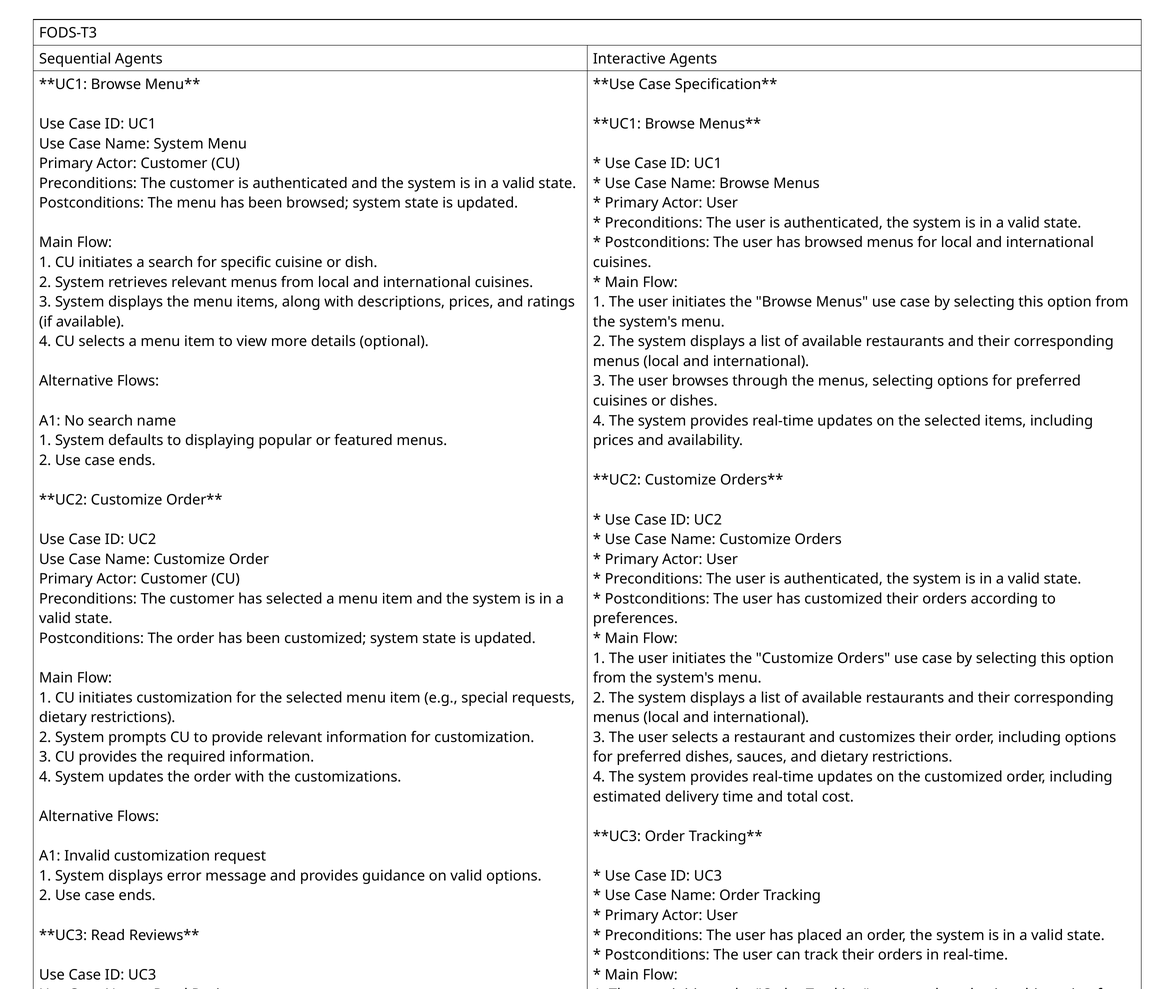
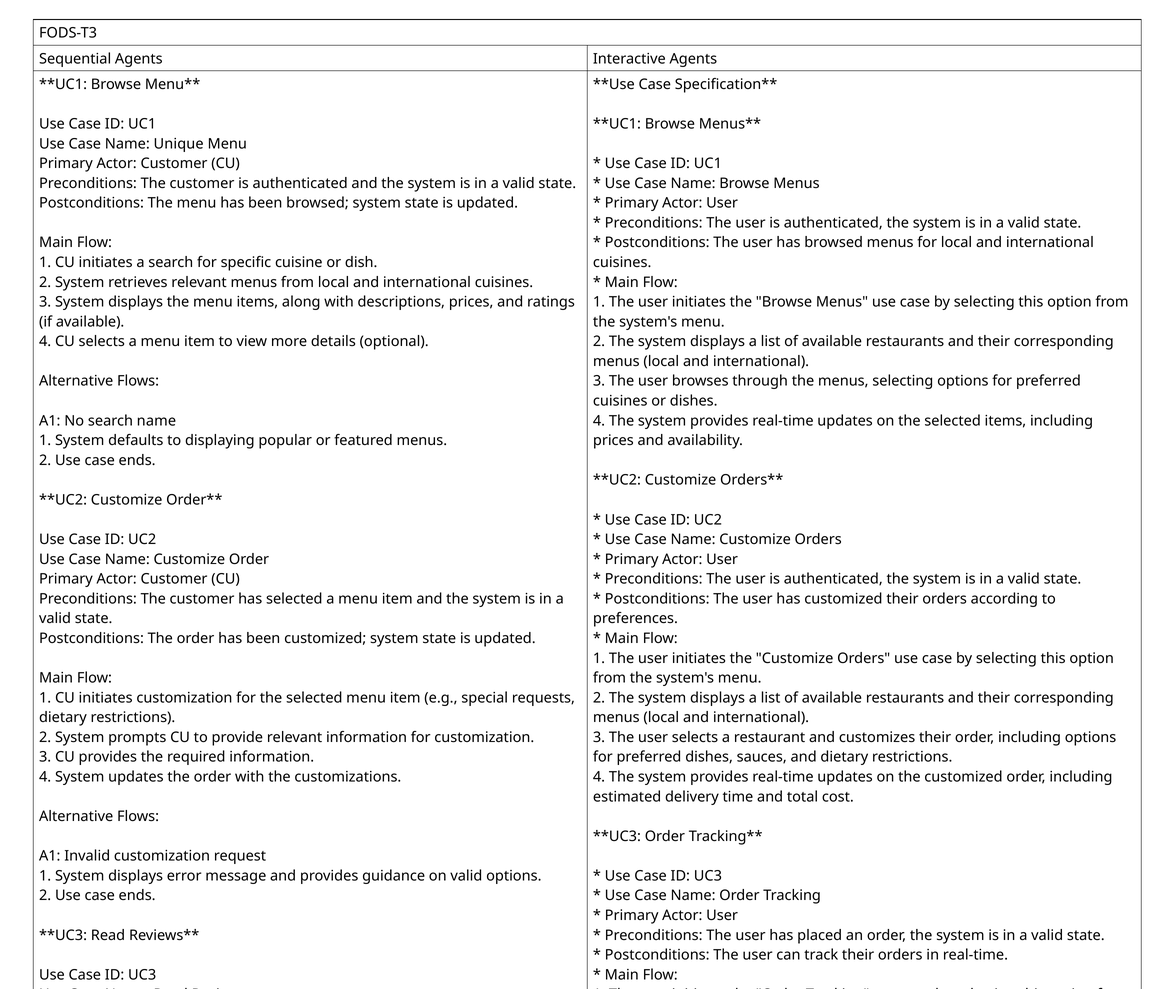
Name System: System -> Unique
